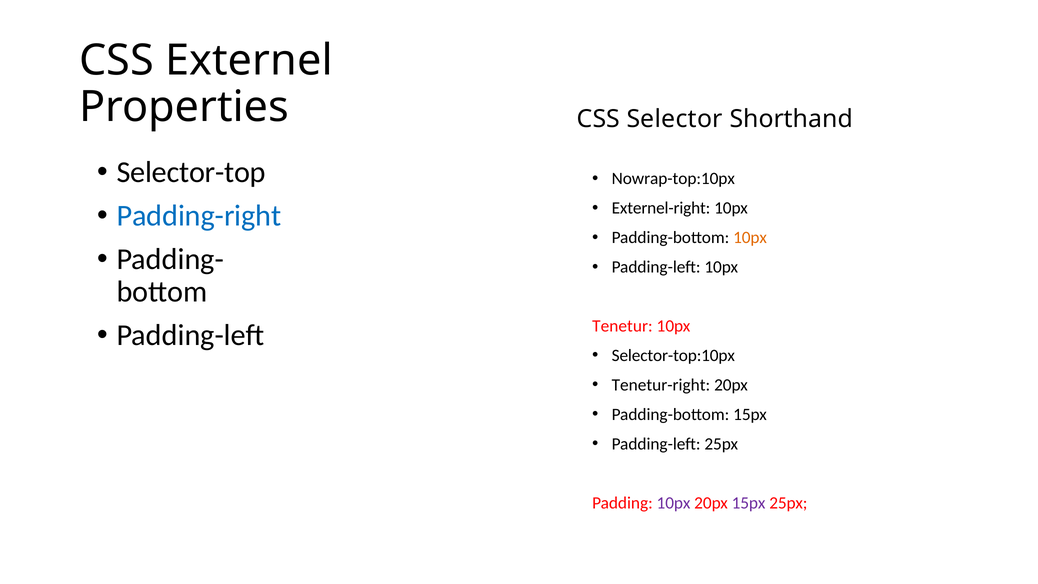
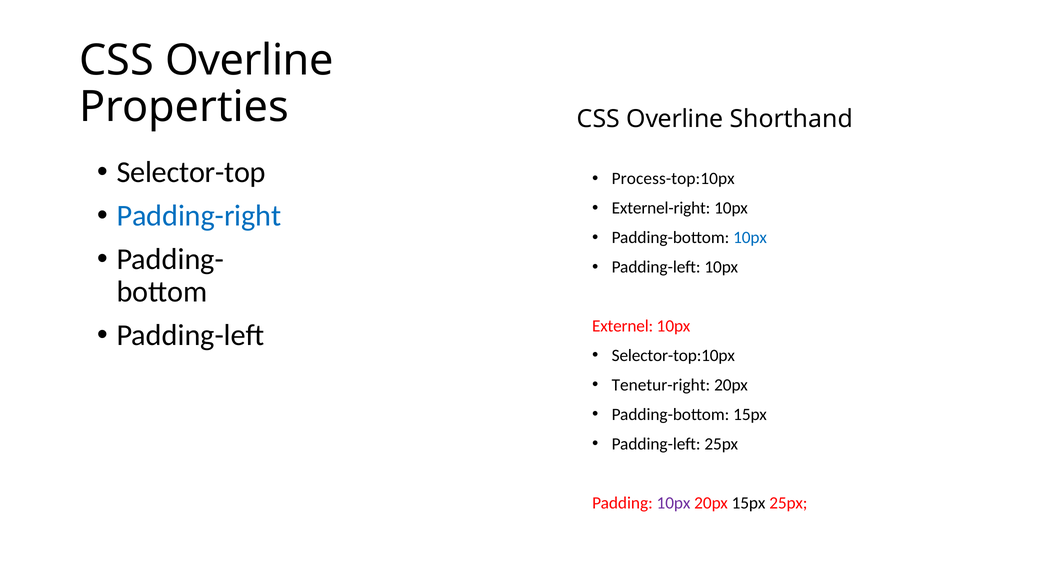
Externel at (249, 60): Externel -> Overline
Selector at (675, 119): Selector -> Overline
Nowrap-top:10px: Nowrap-top:10px -> Process-top:10px
10px at (750, 238) colour: orange -> blue
Tenetur: Tenetur -> Externel
15px at (749, 503) colour: purple -> black
